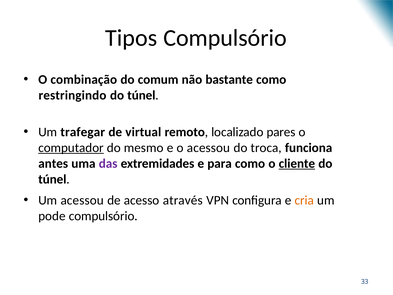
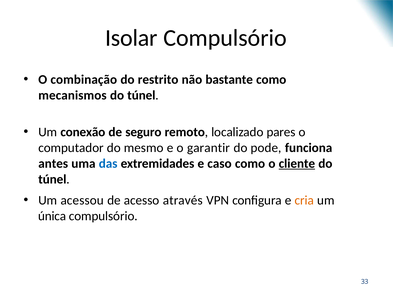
Tipos: Tipos -> Isolar
comum: comum -> restrito
restringindo: restringindo -> mecanismos
trafegar: trafegar -> conexão
virtual: virtual -> seguro
computador underline: present -> none
o acessou: acessou -> garantir
troca: troca -> pode
das colour: purple -> blue
para: para -> caso
pode: pode -> única
